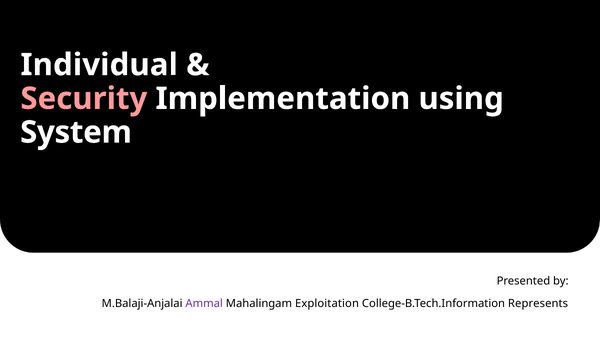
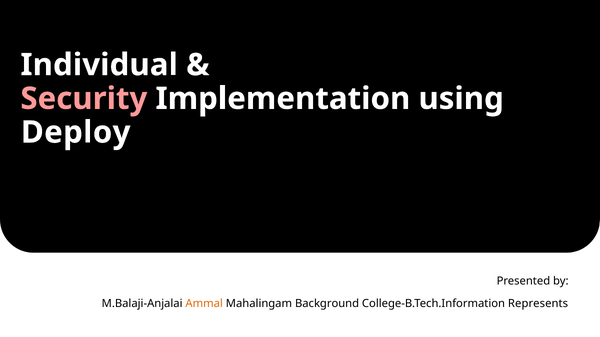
System: System -> Deploy
Ammal colour: purple -> orange
Exploitation: Exploitation -> Background
